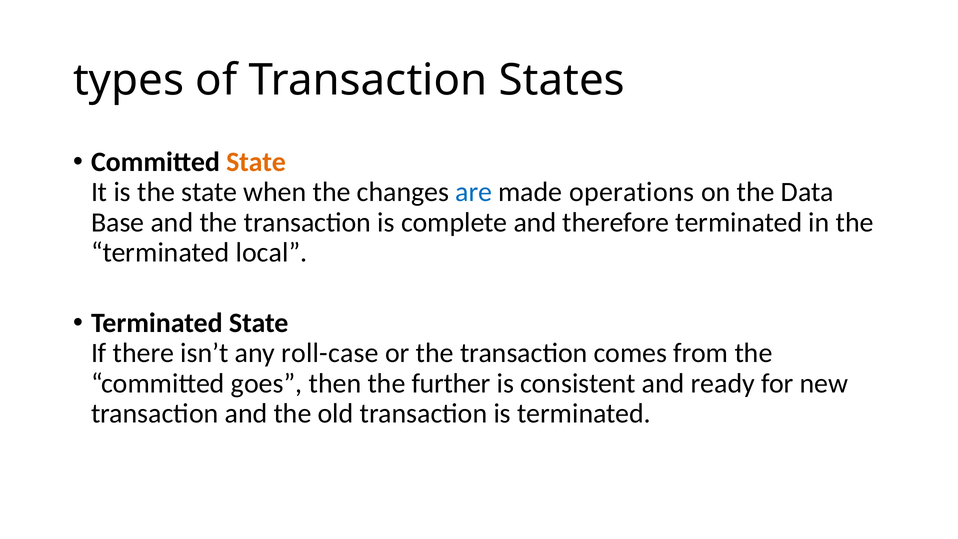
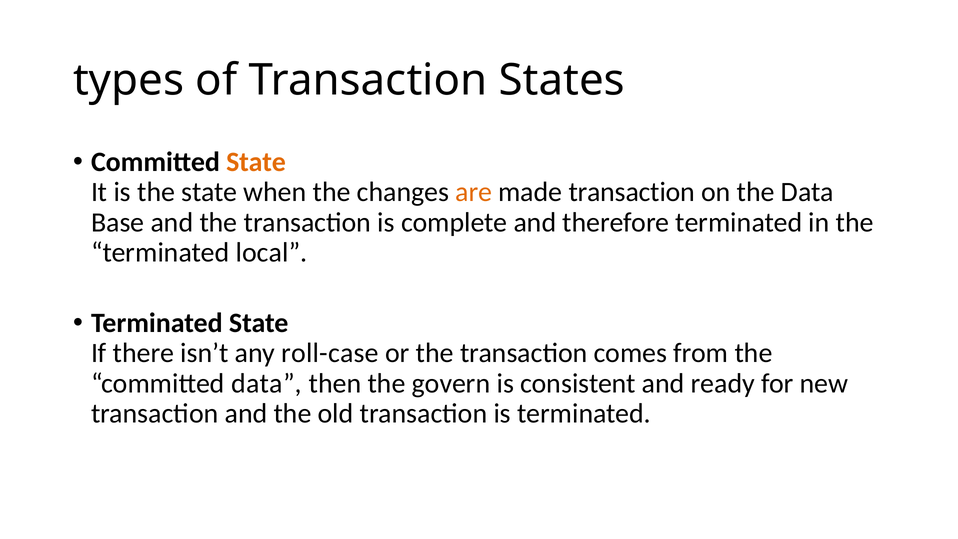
are colour: blue -> orange
made operations: operations -> transaction
committed goes: goes -> data
further: further -> govern
